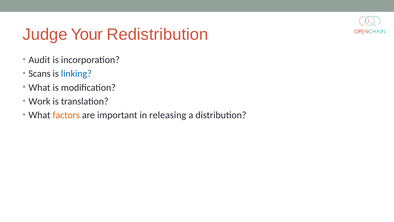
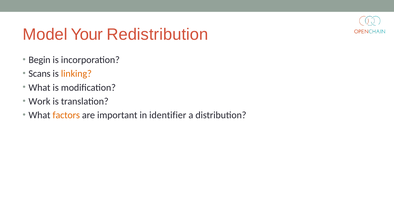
Judge: Judge -> Model
Audit: Audit -> Begin
linking colour: blue -> orange
releasing: releasing -> identifier
